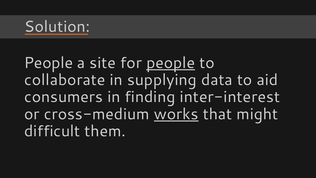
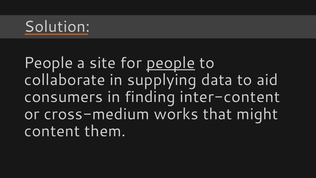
inter-interest: inter-interest -> inter-content
works underline: present -> none
difficult: difficult -> content
